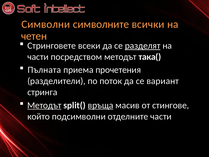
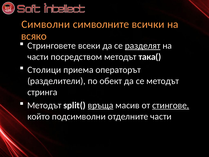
четен: четен -> всяко
Пълната: Пълната -> Столици
прочетения: прочетения -> операторът
поток: поток -> обект
се вариaнт: вариaнт -> методът
Методът at (44, 105) underline: present -> none
стингове underline: none -> present
